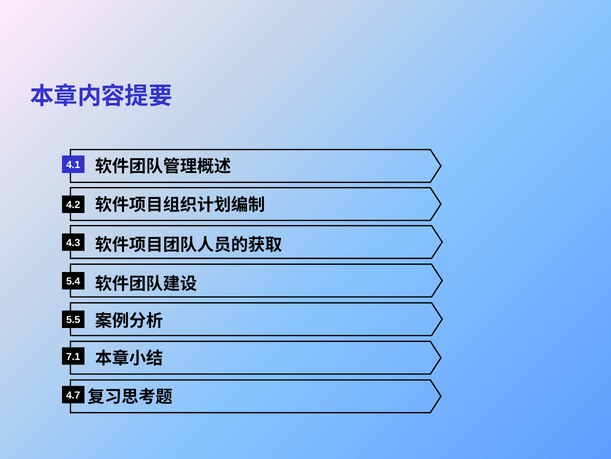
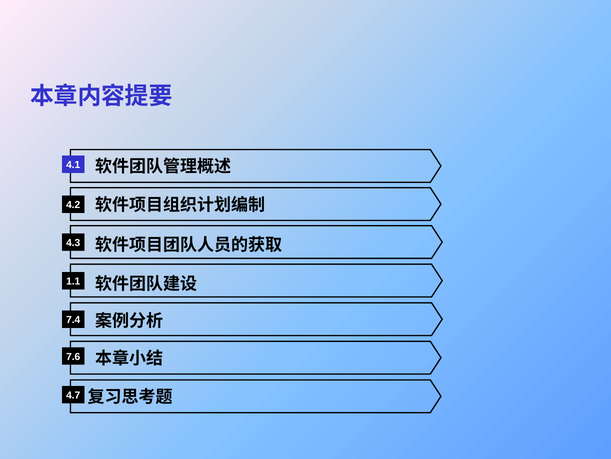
5.4: 5.4 -> 1.1
5.5: 5.5 -> 7.4
7.1: 7.1 -> 7.6
